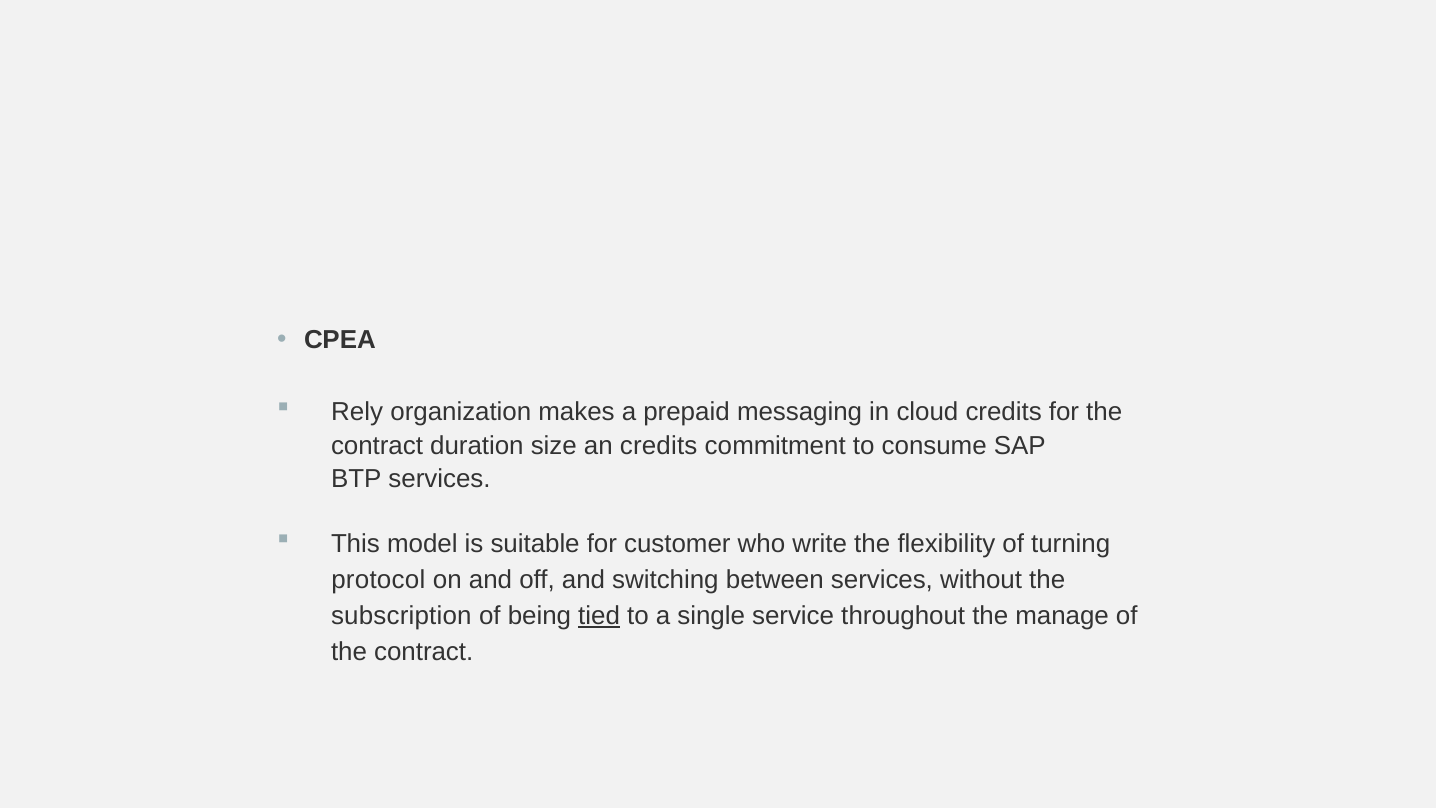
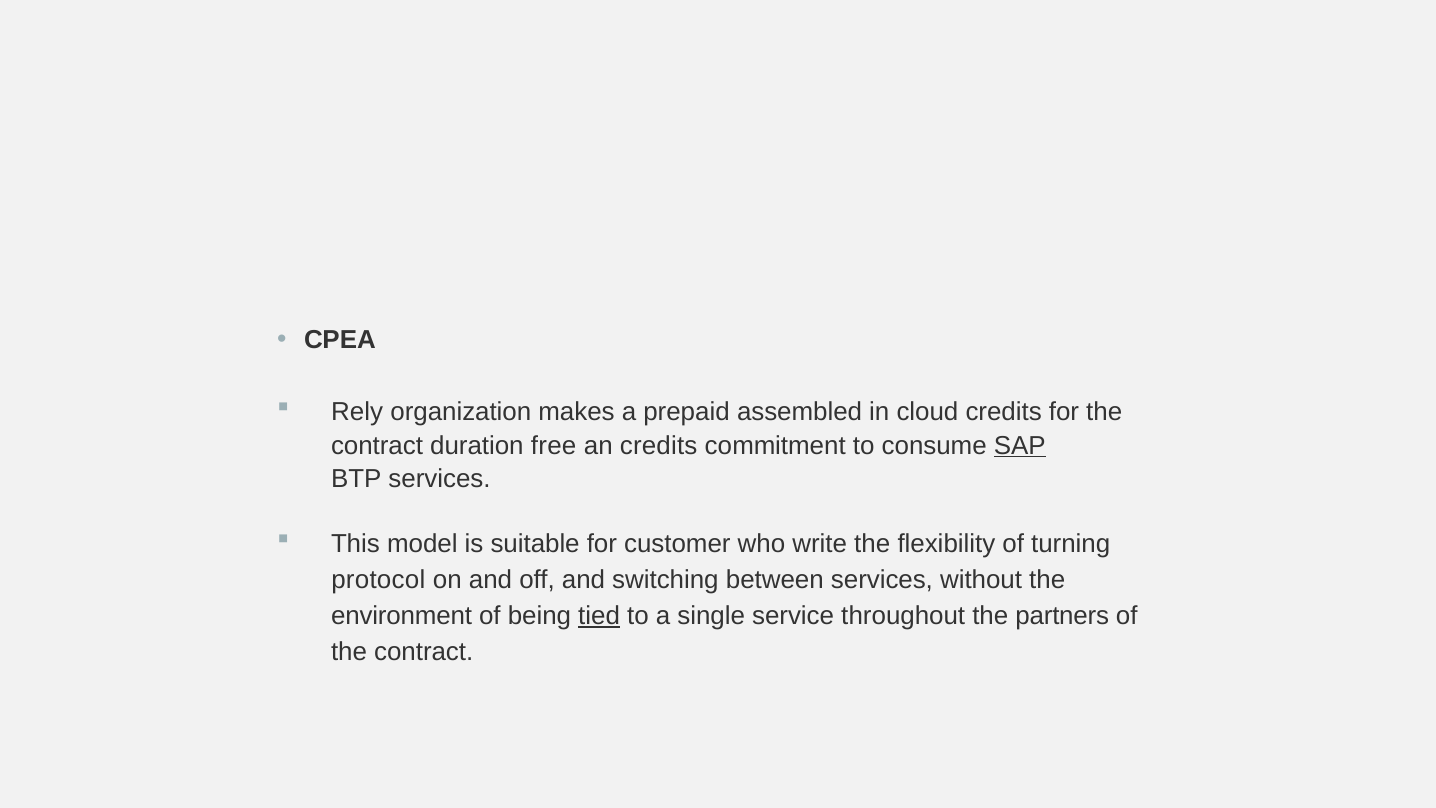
messaging: messaging -> assembled
size: size -> free
SAP underline: none -> present
subscription: subscription -> environment
manage: manage -> partners
